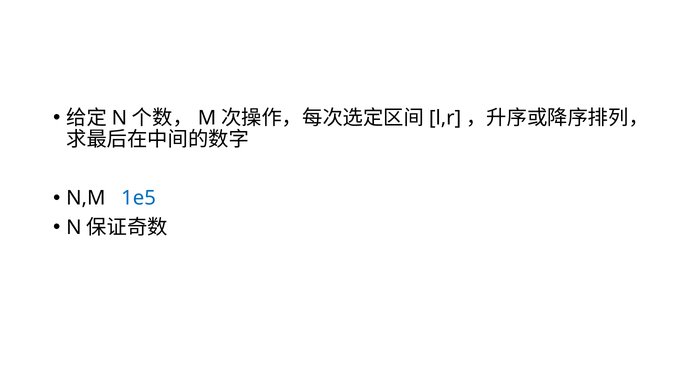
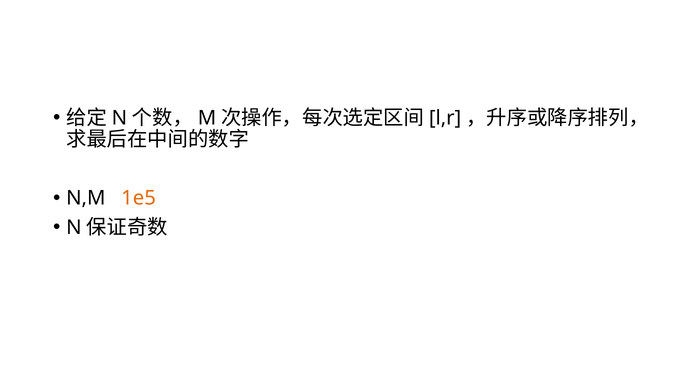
1e5 colour: blue -> orange
